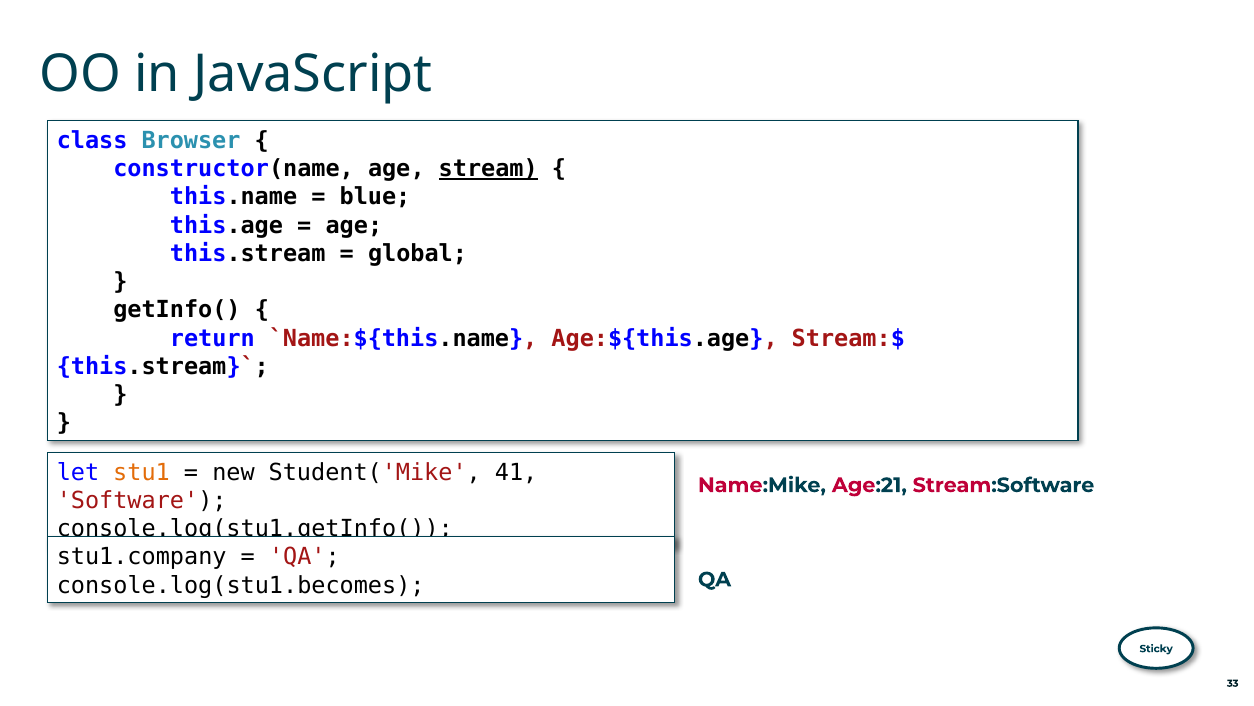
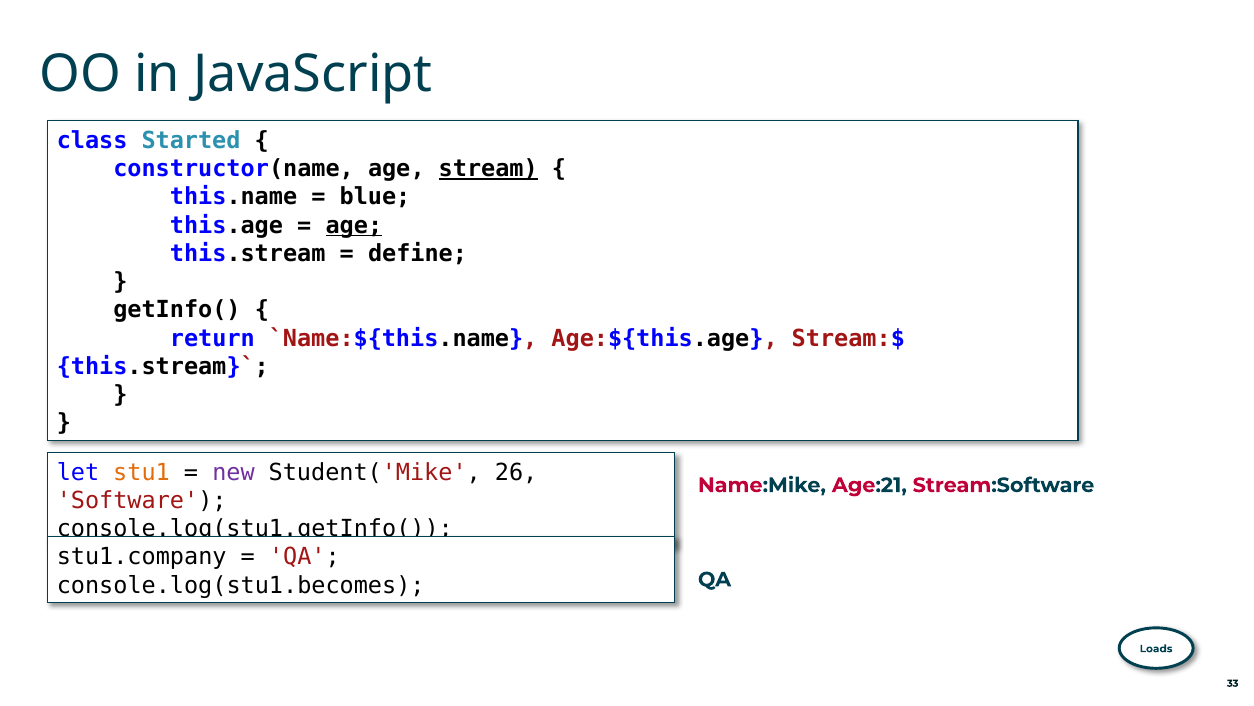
Browser: Browser -> Started
age at (354, 225) underline: none -> present
global: global -> define
new colour: black -> purple
41: 41 -> 26
Sticky: Sticky -> Loads
